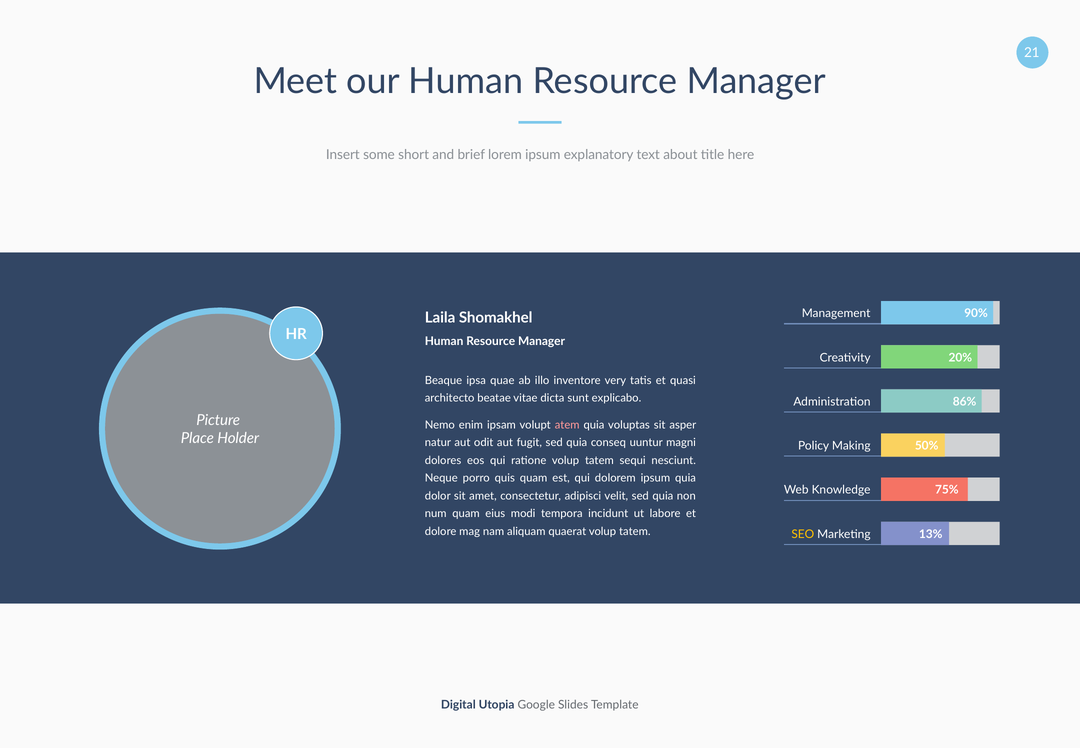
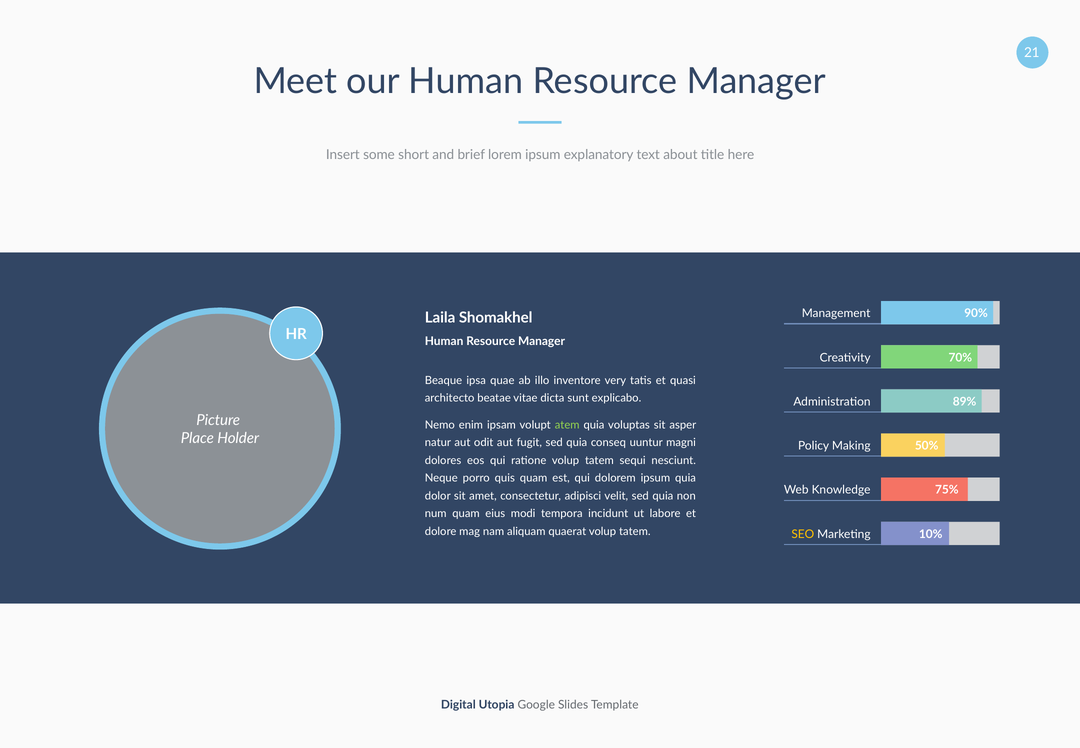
20%: 20% -> 70%
86%: 86% -> 89%
atem colour: pink -> light green
13%: 13% -> 10%
